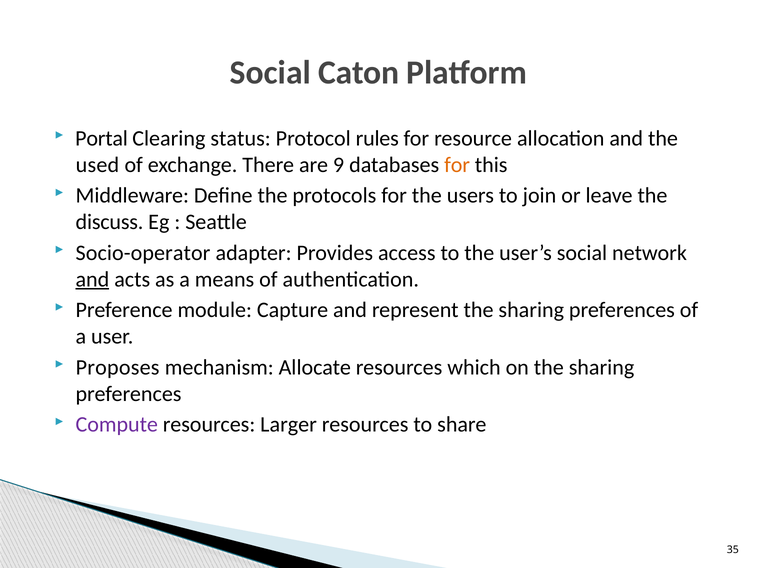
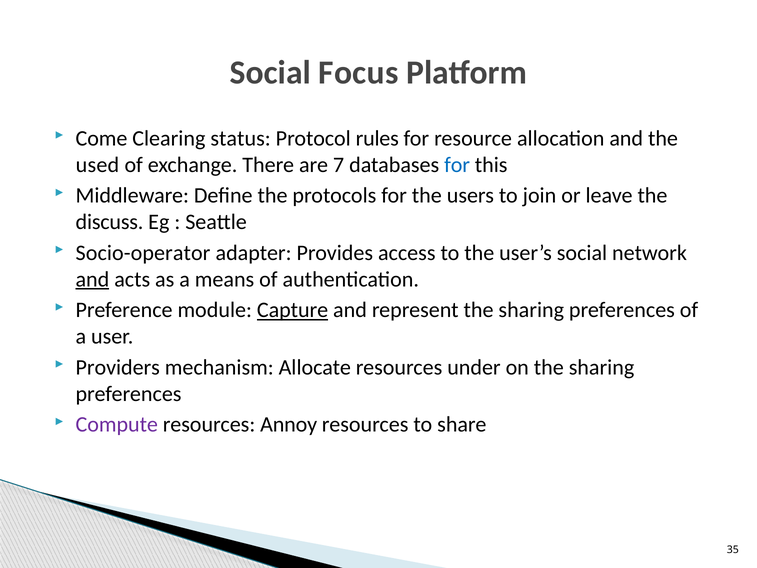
Caton: Caton -> Focus
Portal: Portal -> Come
9: 9 -> 7
for at (457, 165) colour: orange -> blue
Capture underline: none -> present
Proposes: Proposes -> Providers
which: which -> under
Larger: Larger -> Annoy
